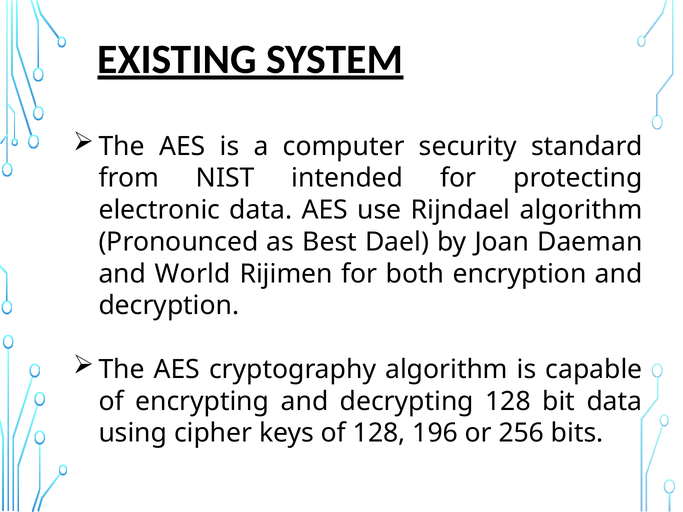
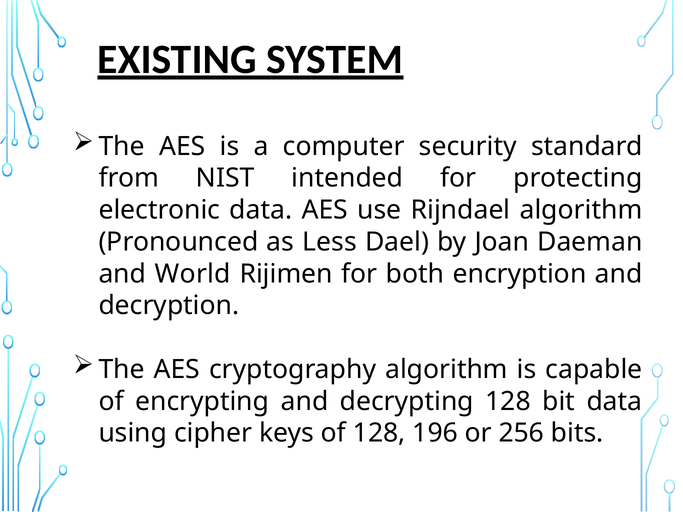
Best: Best -> Less
